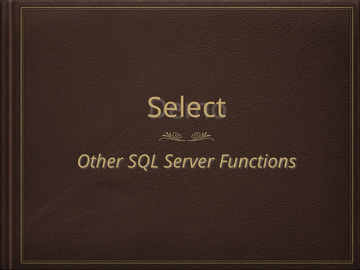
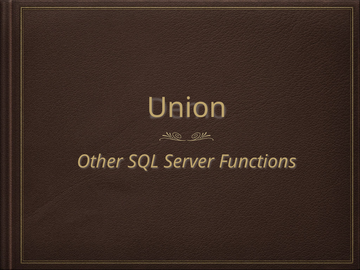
Select: Select -> Union
